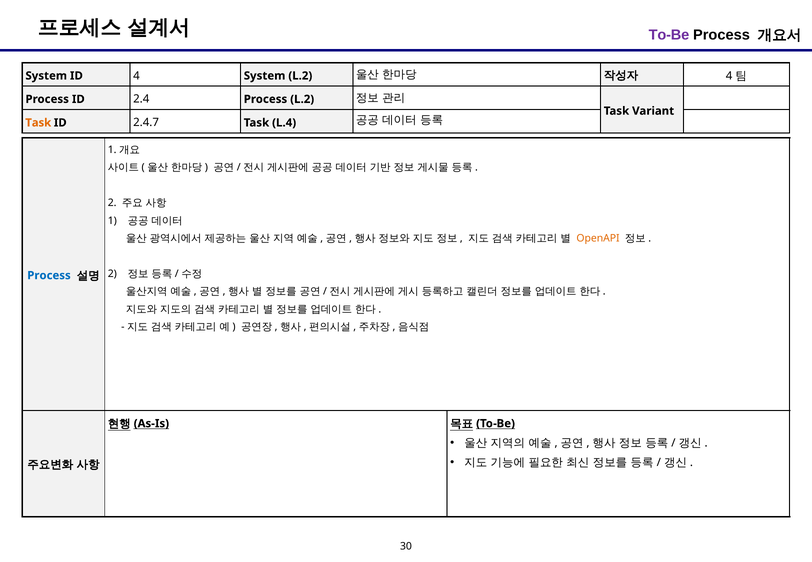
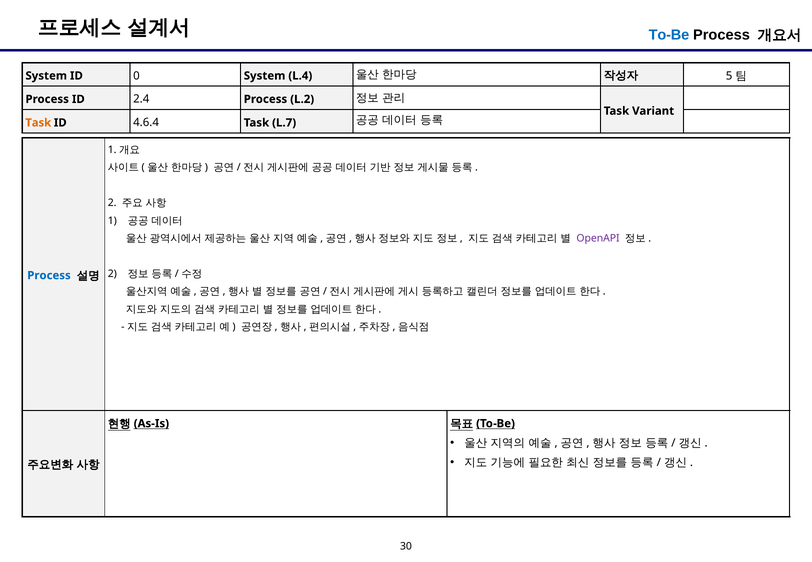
To-Be at (669, 35) colour: purple -> blue
ID 4: 4 -> 0
System L.2: L.2 -> L.4
4 at (729, 76): 4 -> 5
2.4.7: 2.4.7 -> 4.6.4
L.4: L.4 -> L.7
OpenAPI colour: orange -> purple
